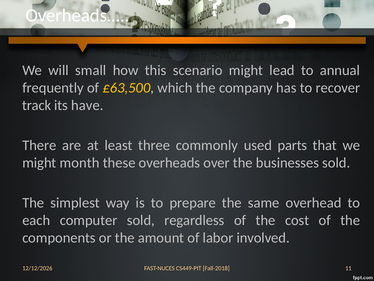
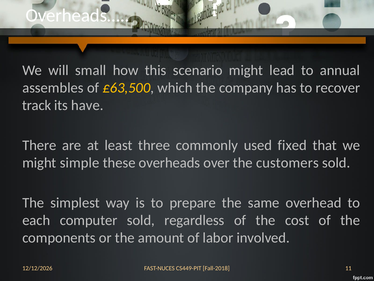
frequently: frequently -> assembles
parts: parts -> fixed
month: month -> simple
businesses: businesses -> customers
